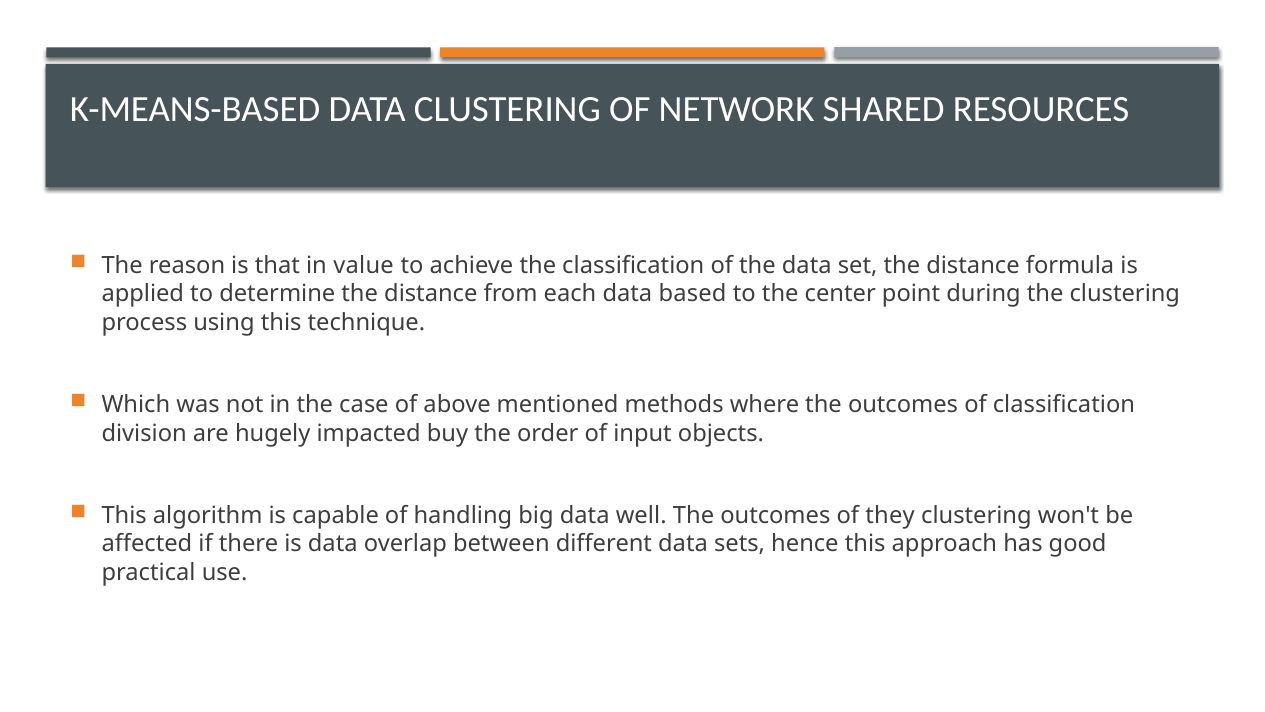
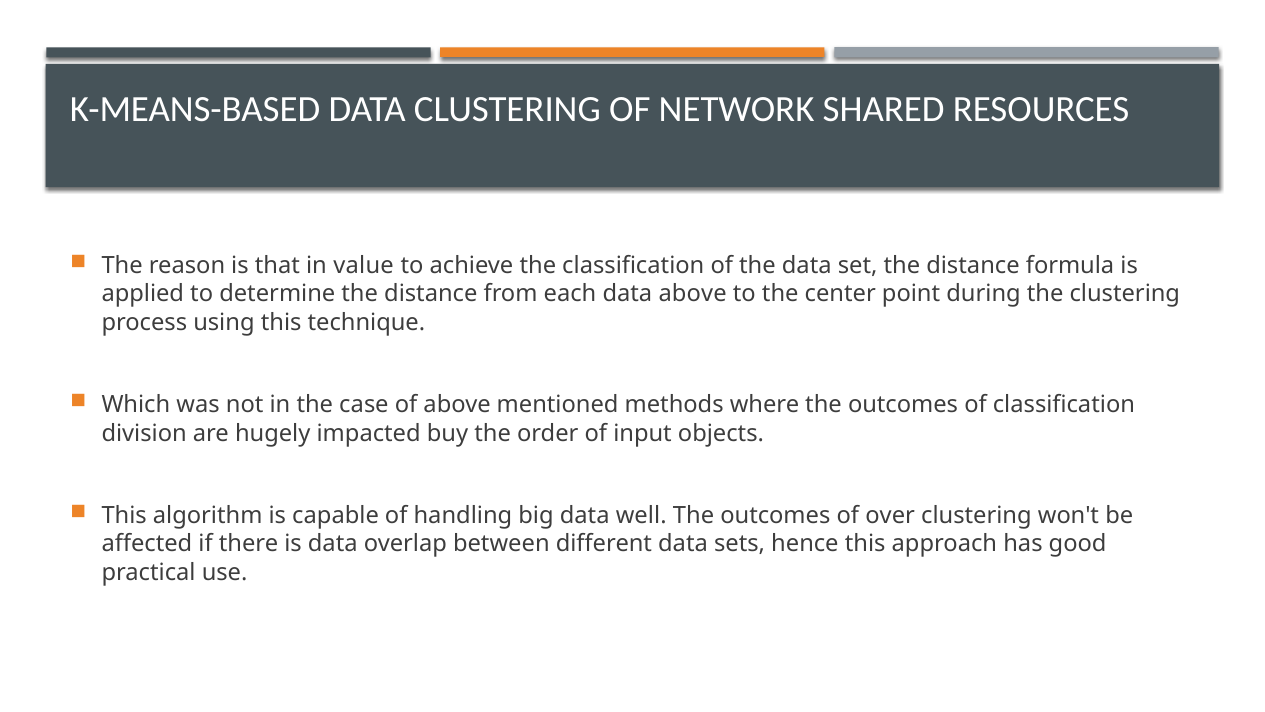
data based: based -> above
they: they -> over
